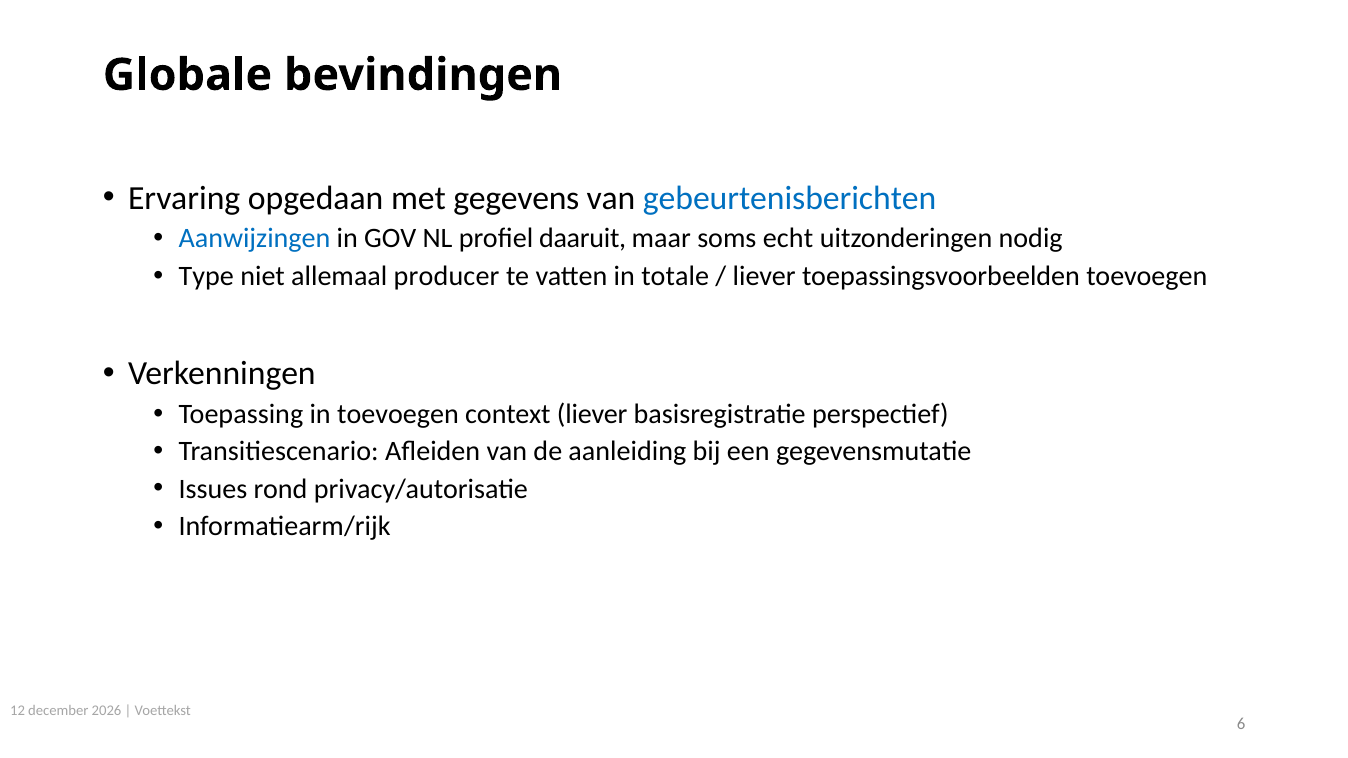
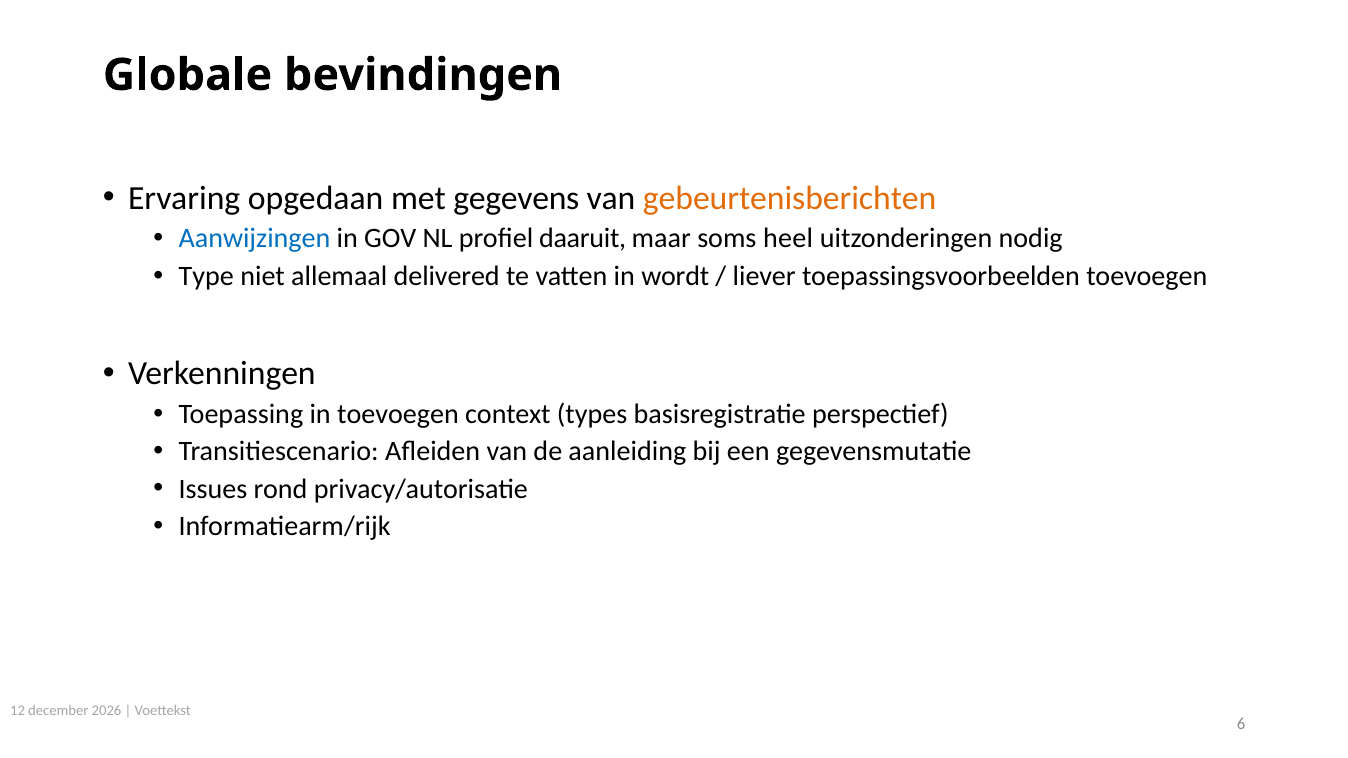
gebeurtenisberichten colour: blue -> orange
echt: echt -> heel
producer: producer -> delivered
totale: totale -> wordt
context liever: liever -> types
